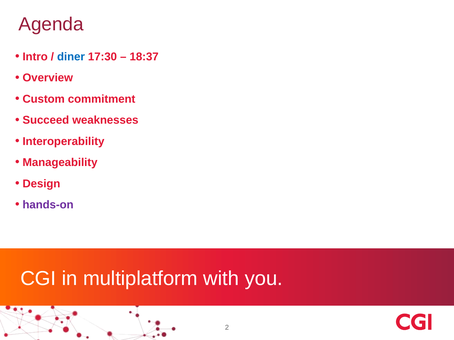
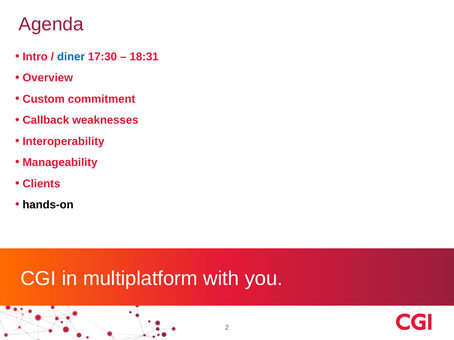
18:37: 18:37 -> 18:31
Succeed: Succeed -> Callback
Design: Design -> Clients
hands-on colour: purple -> black
